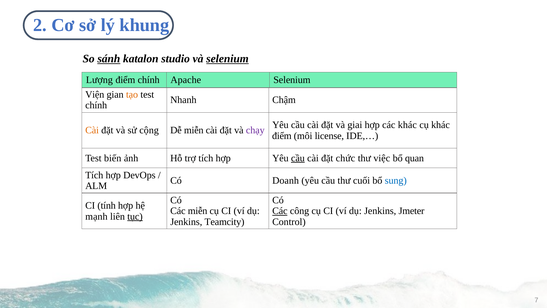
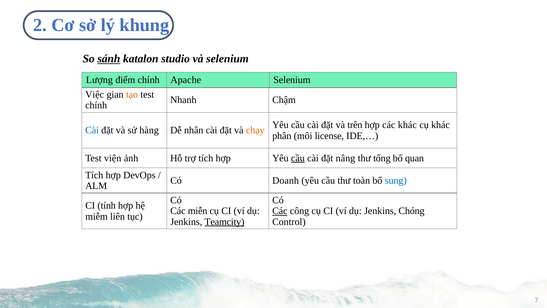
selenium at (227, 59) underline: present -> none
Viện: Viện -> Việc
giai: giai -> trên
Cài at (92, 130) colour: orange -> blue
cộng: cộng -> hàng
Dễ miễn: miễn -> nhân
chạy colour: purple -> orange
điểm at (282, 136): điểm -> phân
biến: biến -> viện
chức: chức -> nâng
việc: việc -> tổng
cuối: cuối -> toàn
Jmeter: Jmeter -> Chóng
mạnh: mạnh -> miễm
tục underline: present -> none
Teamcity underline: none -> present
